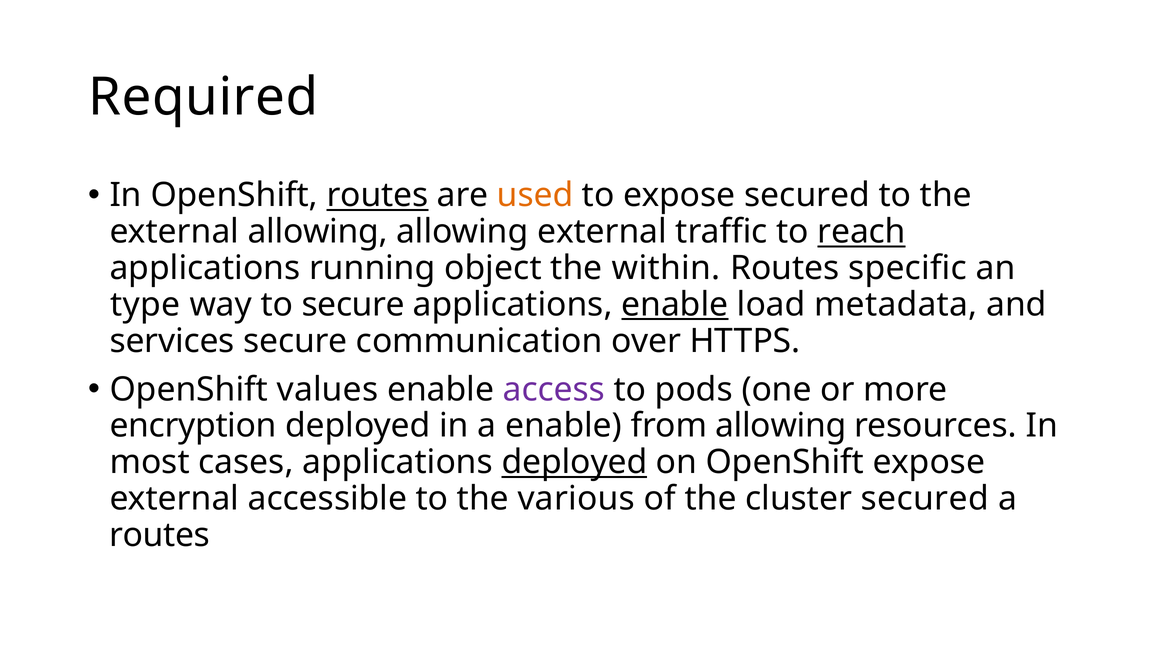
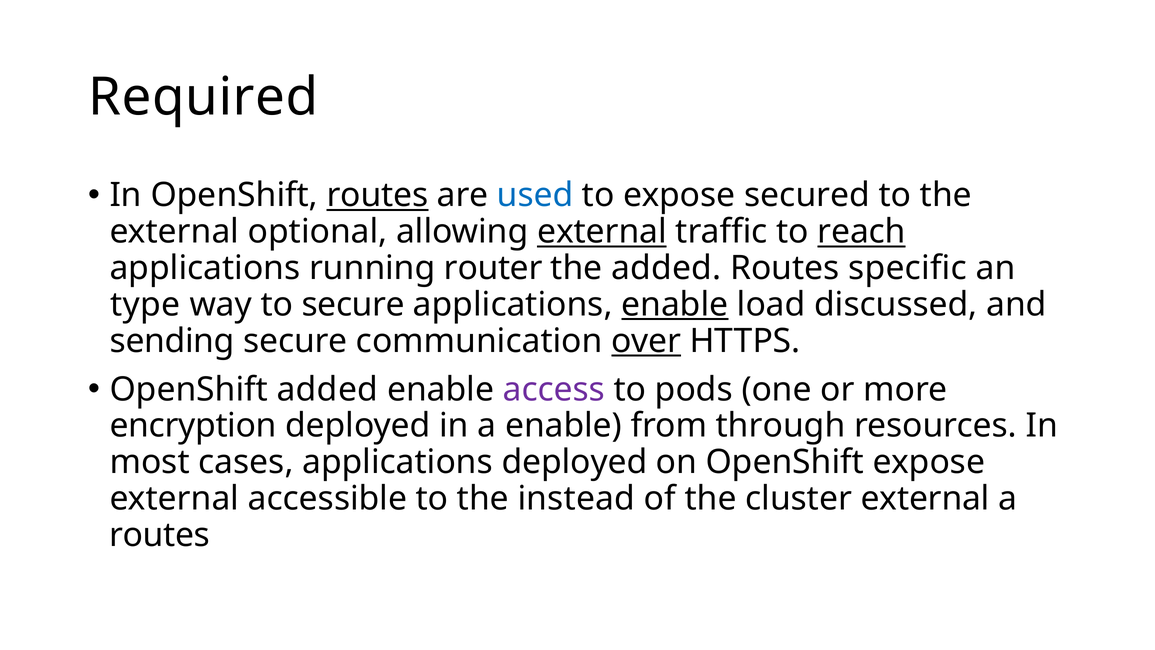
used colour: orange -> blue
external allowing: allowing -> optional
external at (602, 232) underline: none -> present
object: object -> router
the within: within -> added
metadata: metadata -> discussed
services: services -> sending
over underline: none -> present
OpenShift values: values -> added
from allowing: allowing -> through
deployed at (574, 462) underline: present -> none
various: various -> instead
cluster secured: secured -> external
